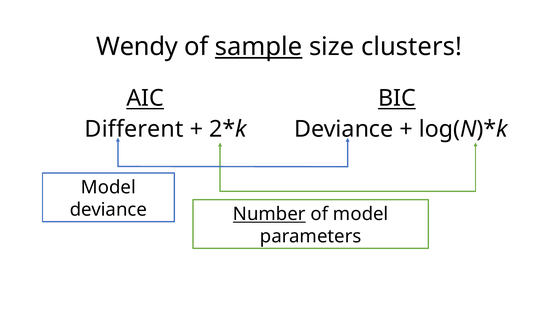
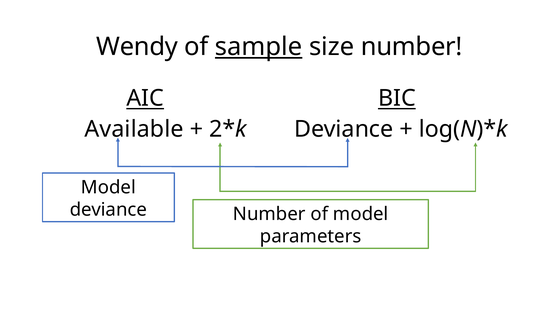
size clusters: clusters -> number
Different: Different -> Available
Number at (269, 214) underline: present -> none
